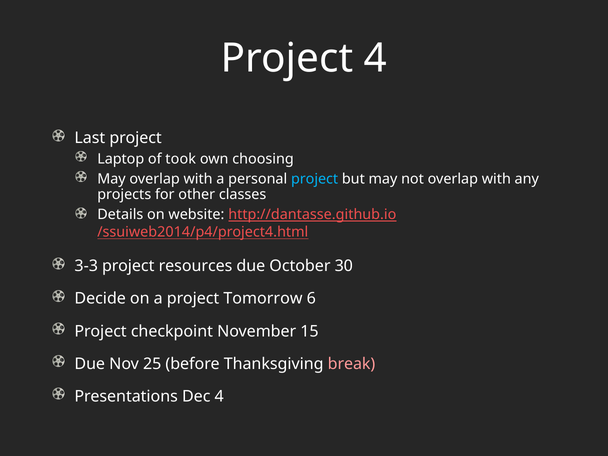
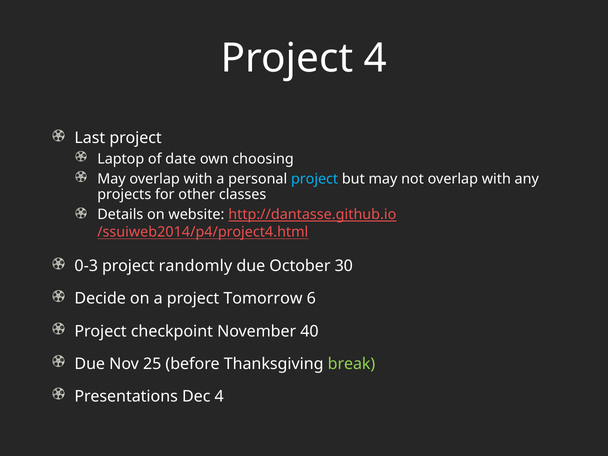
took: took -> date
3-3: 3-3 -> 0-3
resources: resources -> randomly
15: 15 -> 40
break colour: pink -> light green
